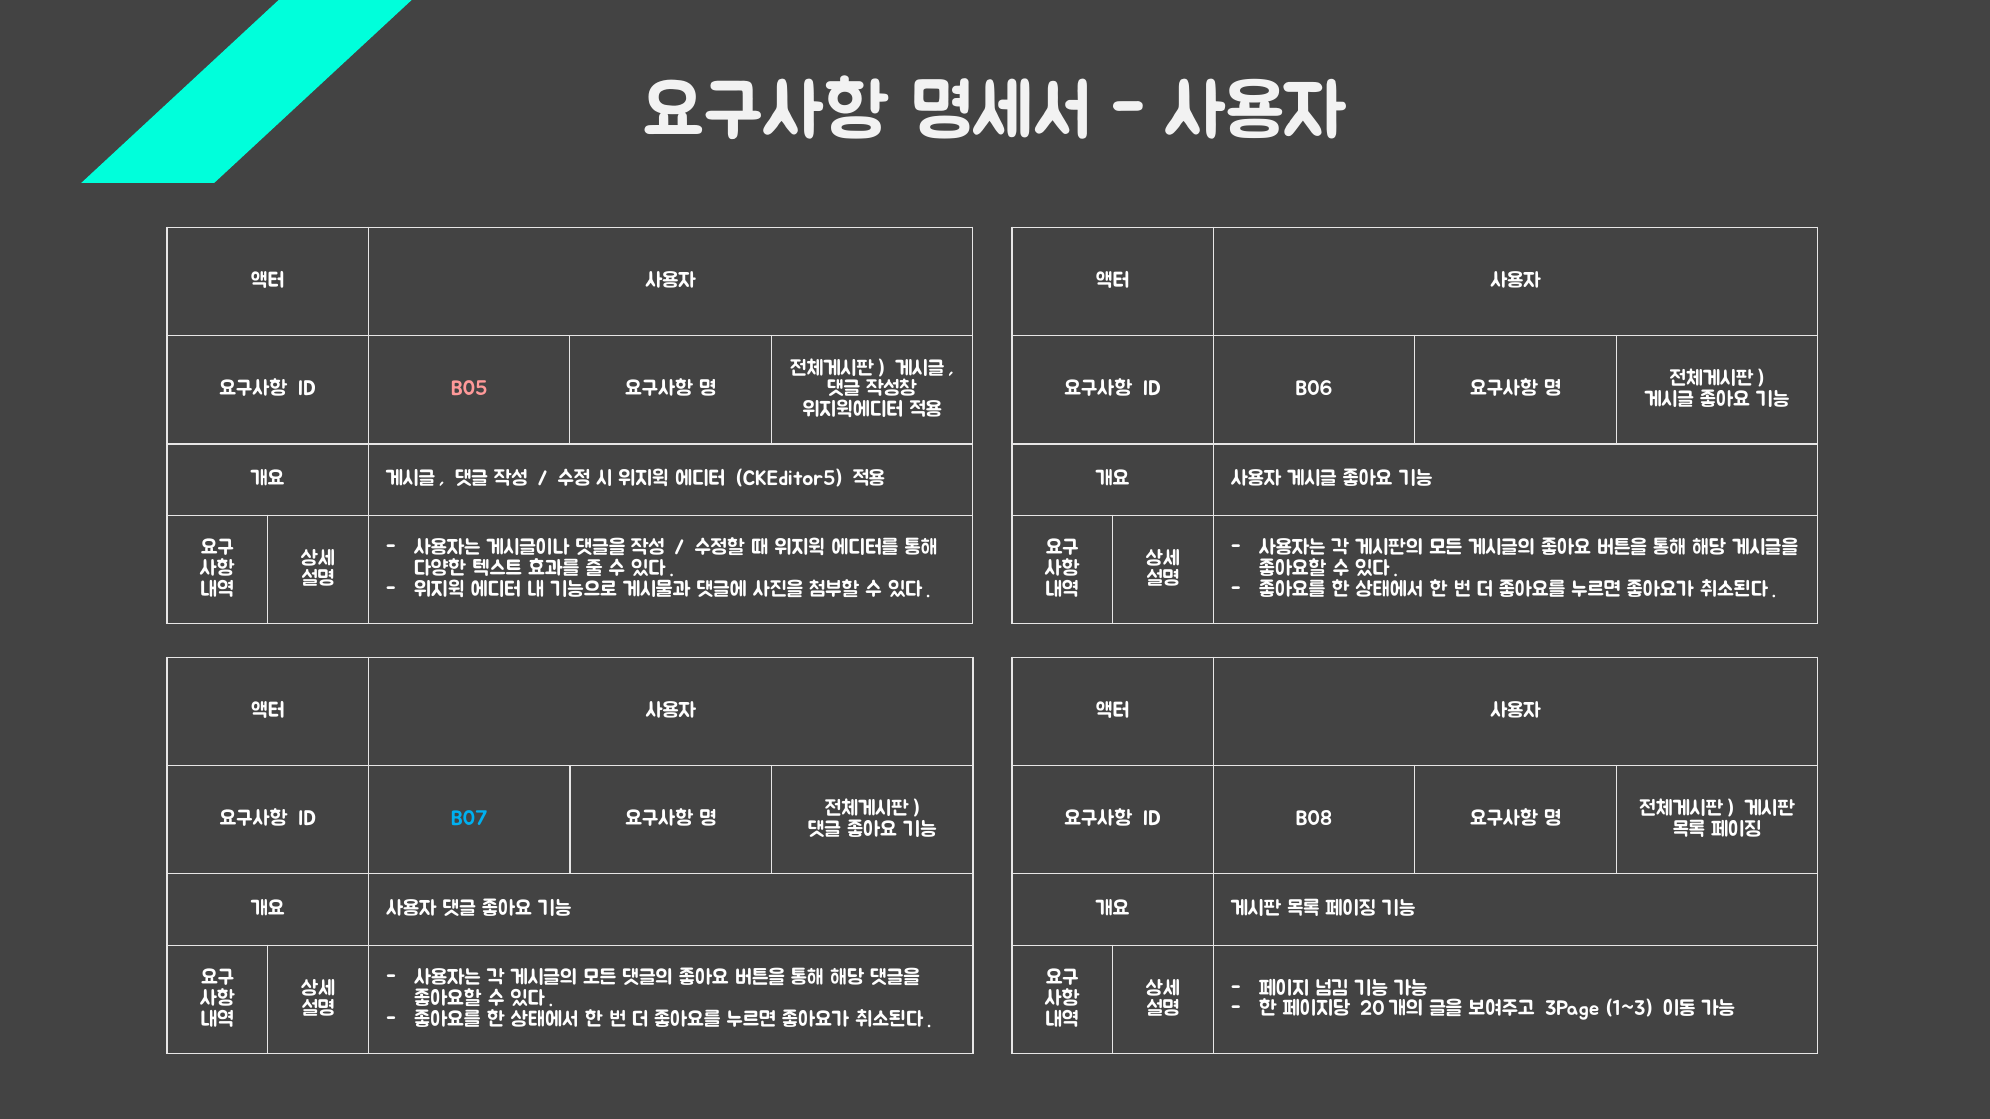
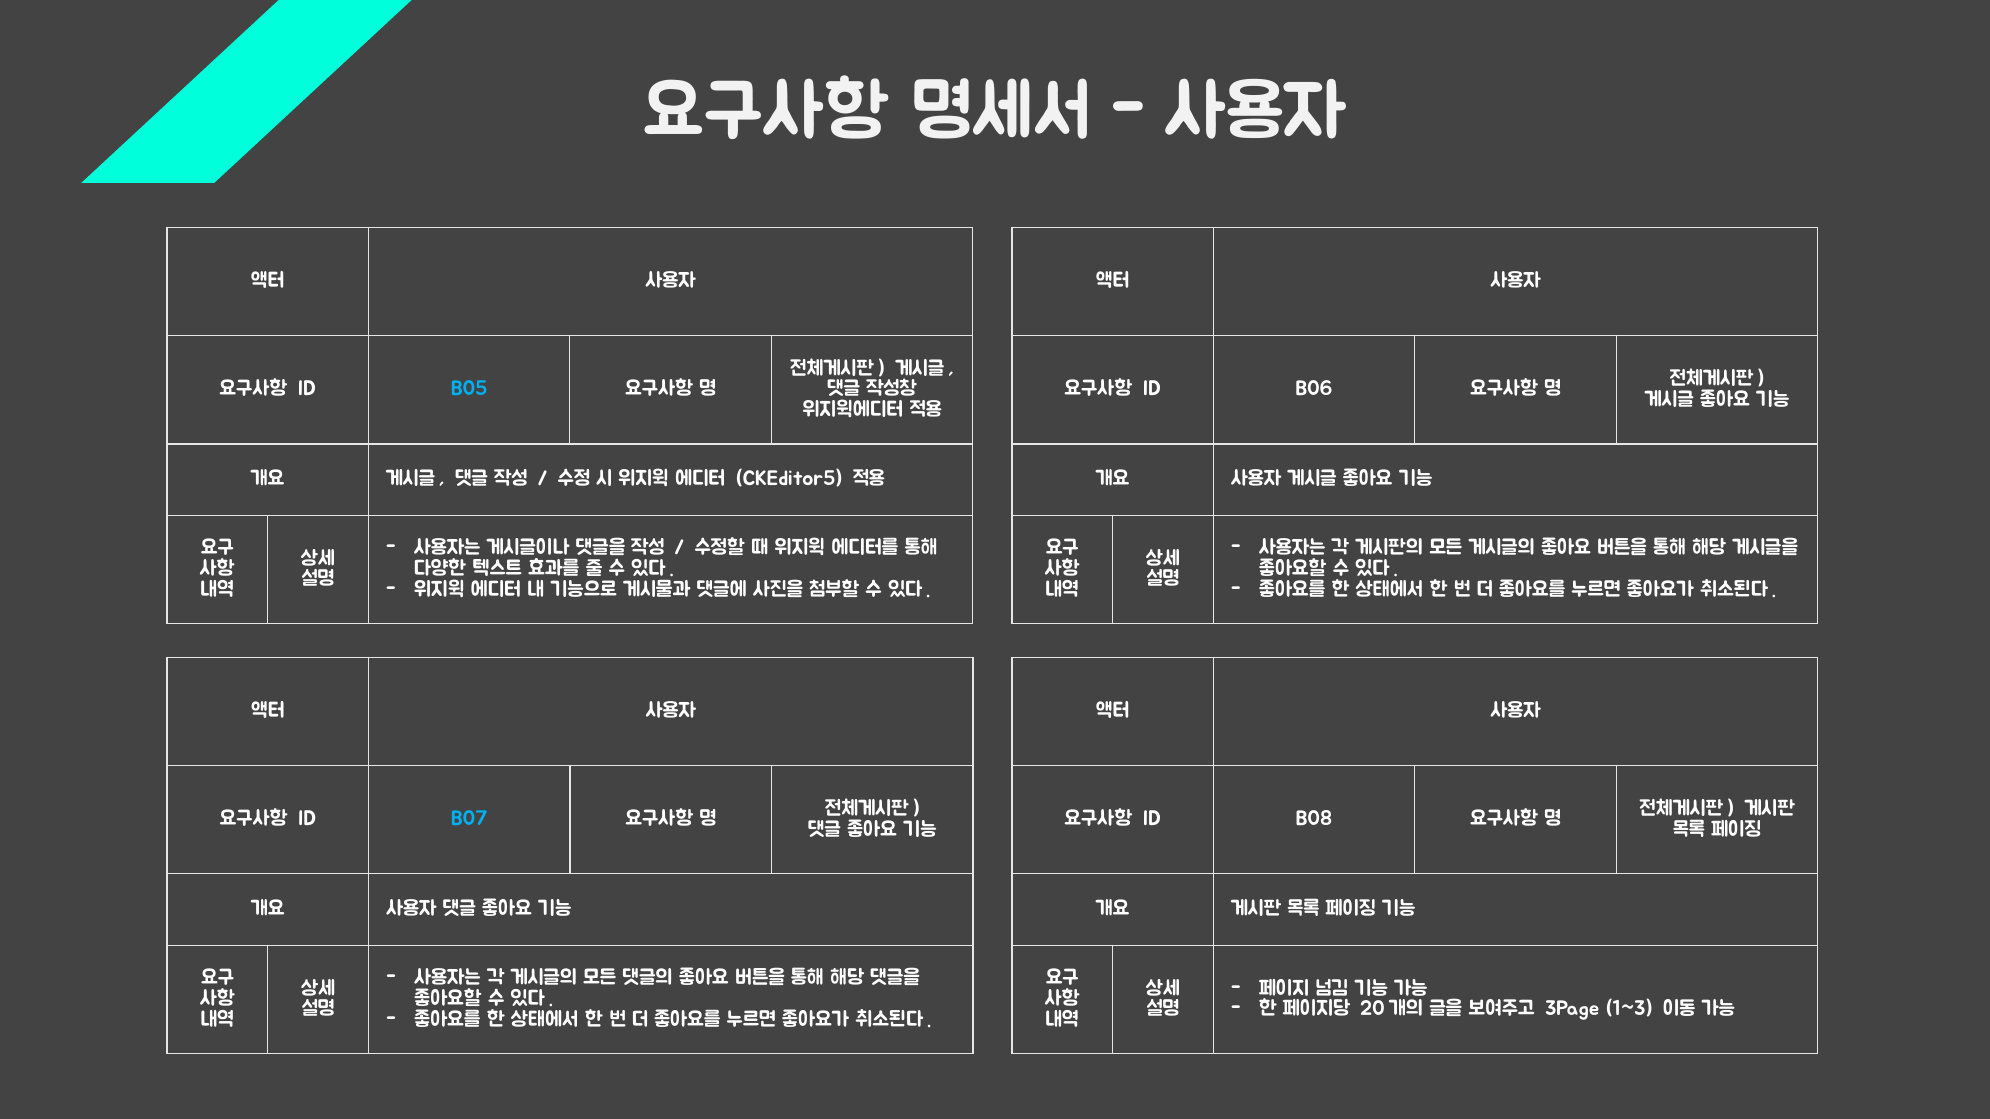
B05 colour: pink -> light blue
